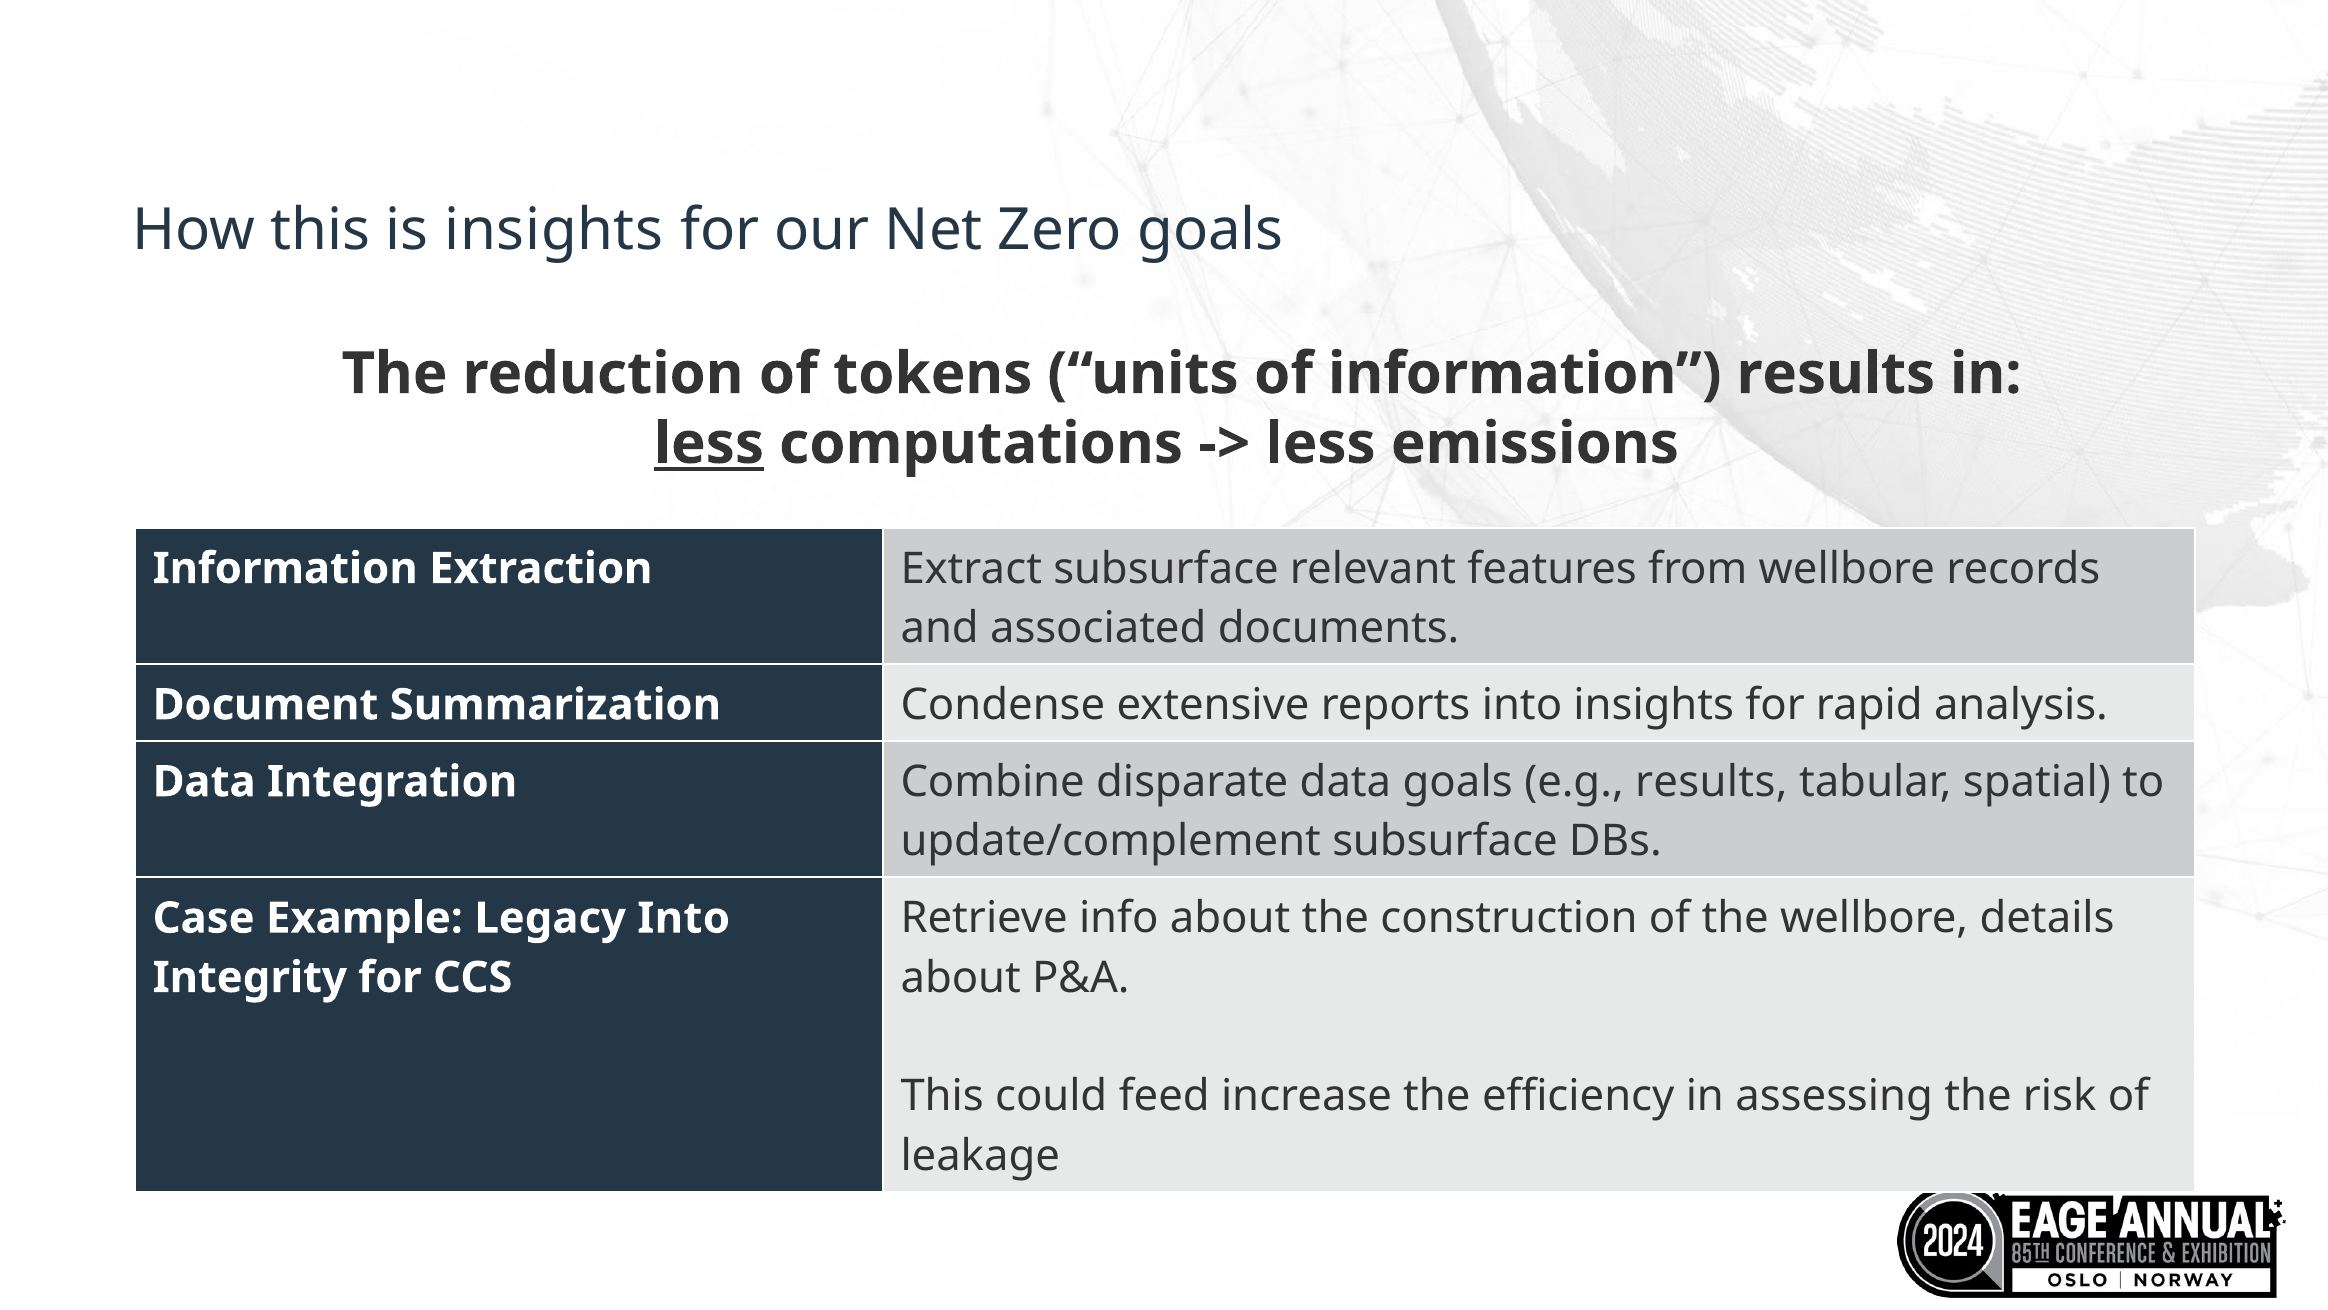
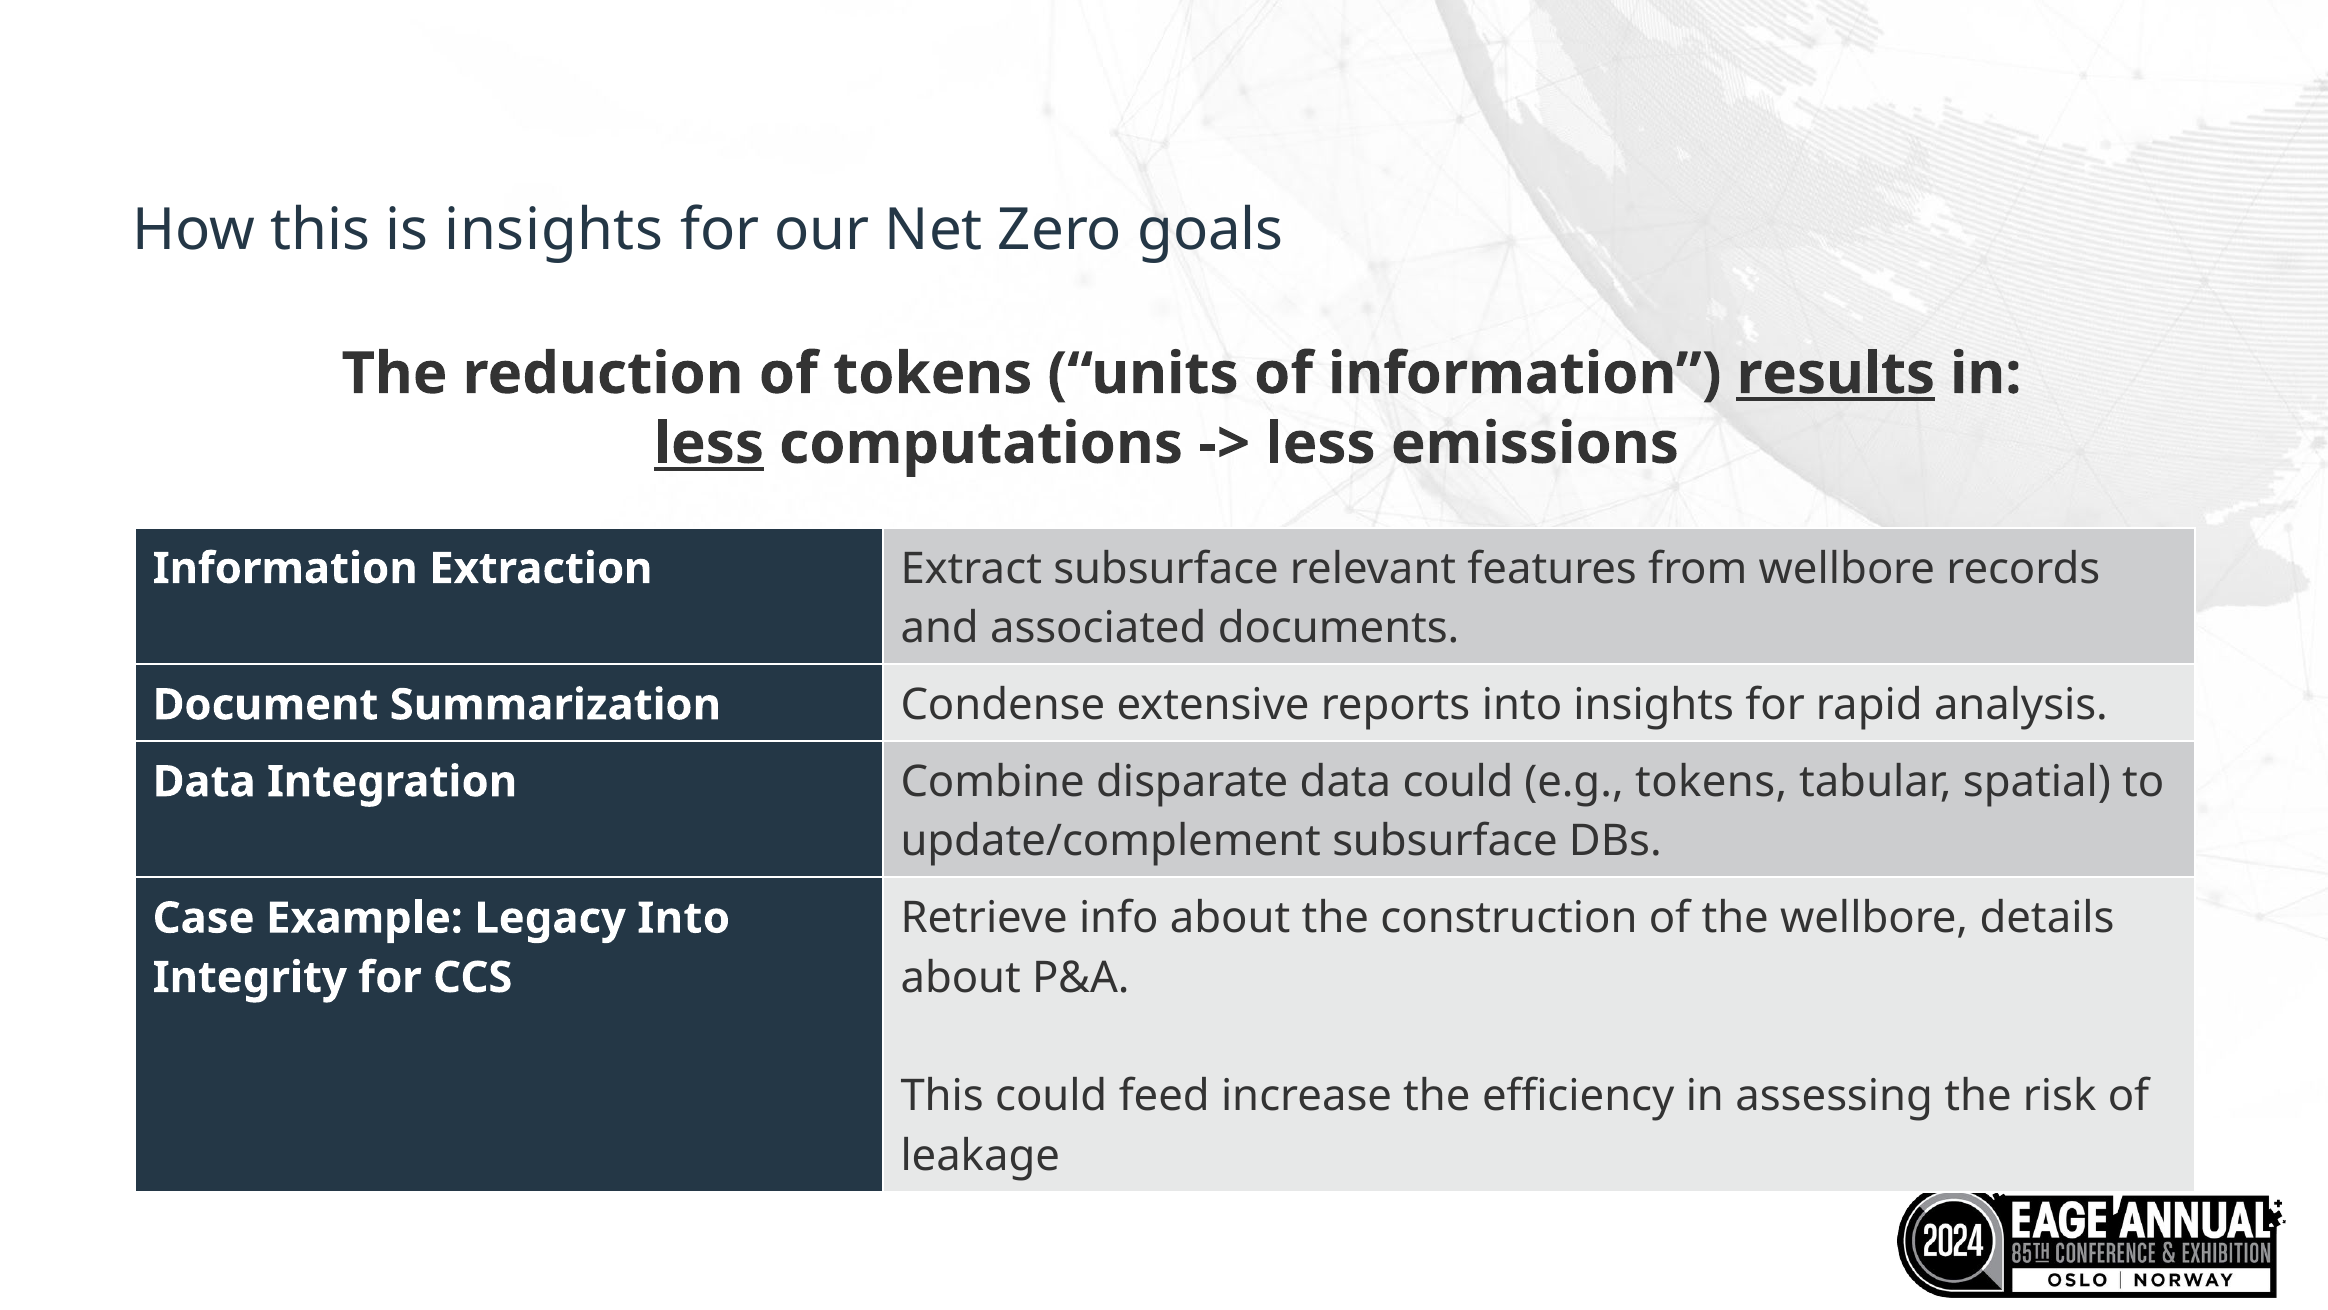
results at (1836, 374) underline: none -> present
data goals: goals -> could
e.g results: results -> tokens
